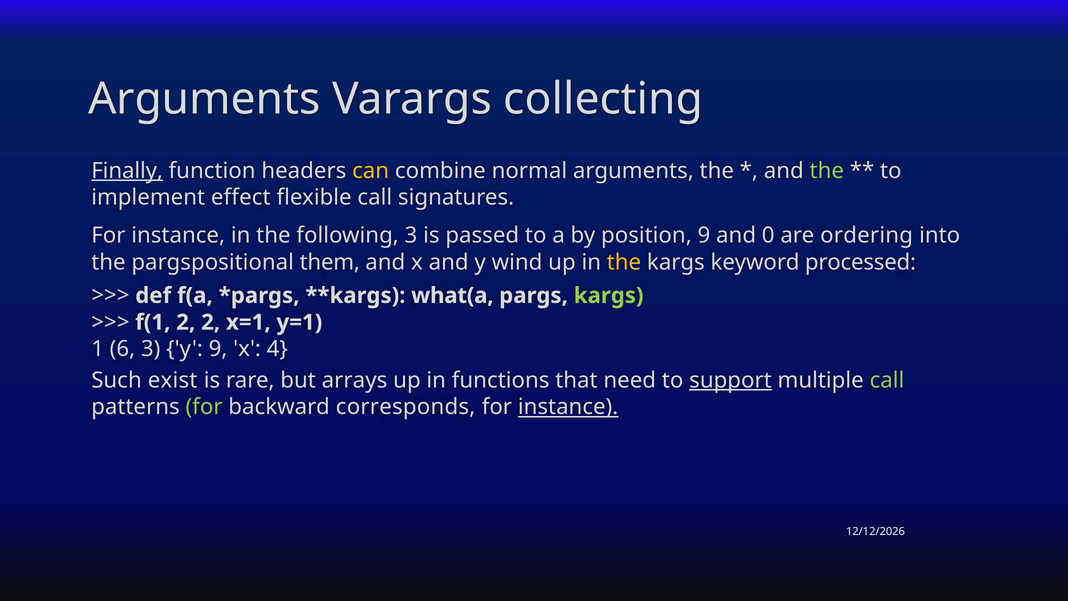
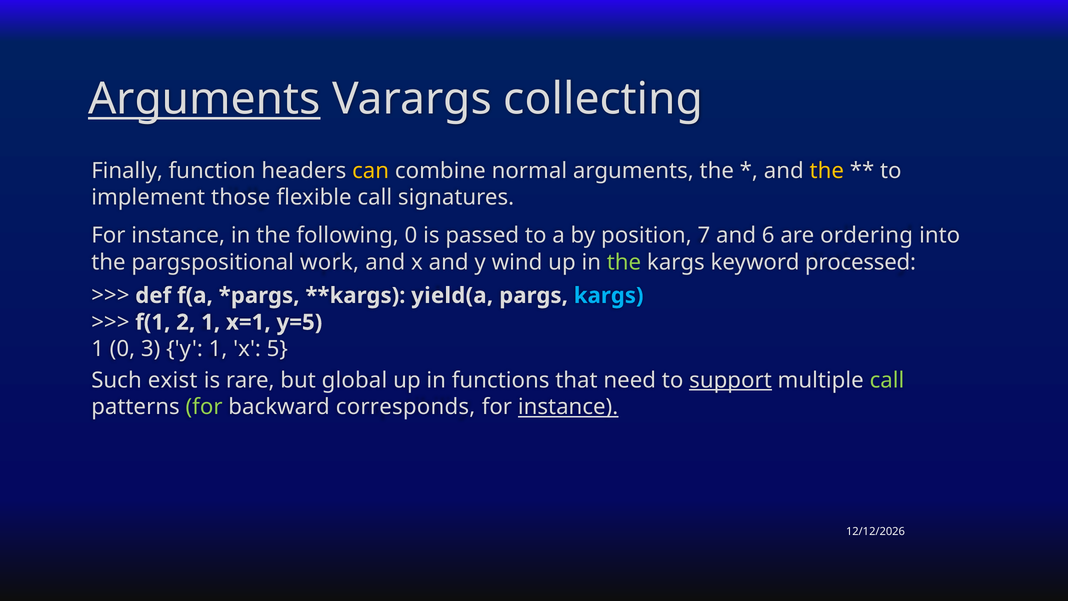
Arguments at (204, 99) underline: none -> present
Finally underline: present -> none
the at (827, 171) colour: light green -> yellow
effect: effect -> those
following 3: 3 -> 0
position 9: 9 -> 7
0: 0 -> 6
them: them -> work
the at (624, 262) colour: yellow -> light green
what(a: what(a -> yield(a
kargs at (609, 295) colour: light green -> light blue
2 2: 2 -> 1
y=1: y=1 -> y=5
1 6: 6 -> 0
y 9: 9 -> 1
4: 4 -> 5
arrays: arrays -> global
